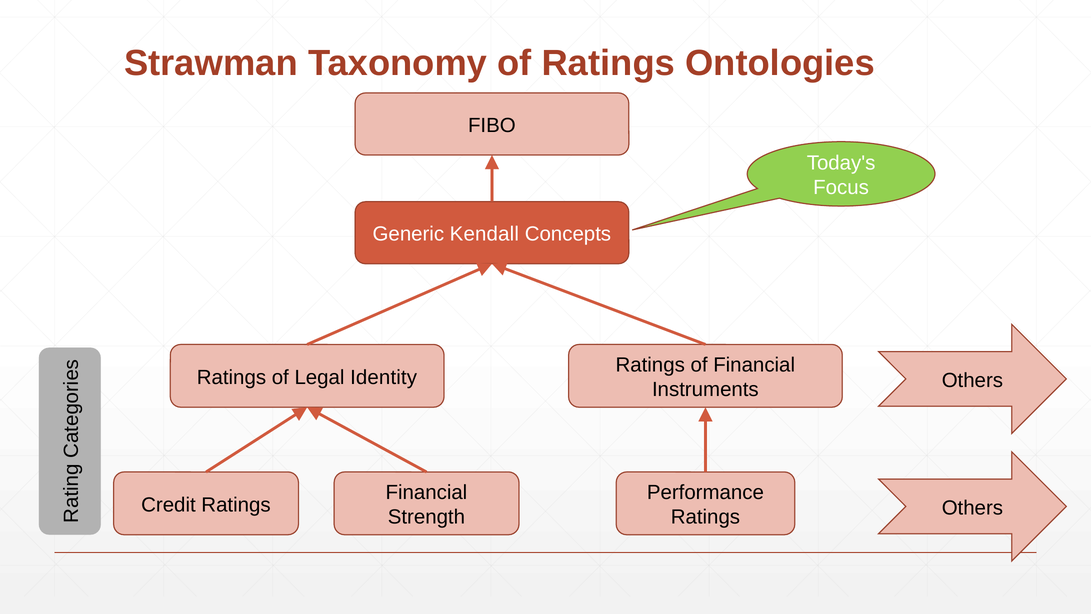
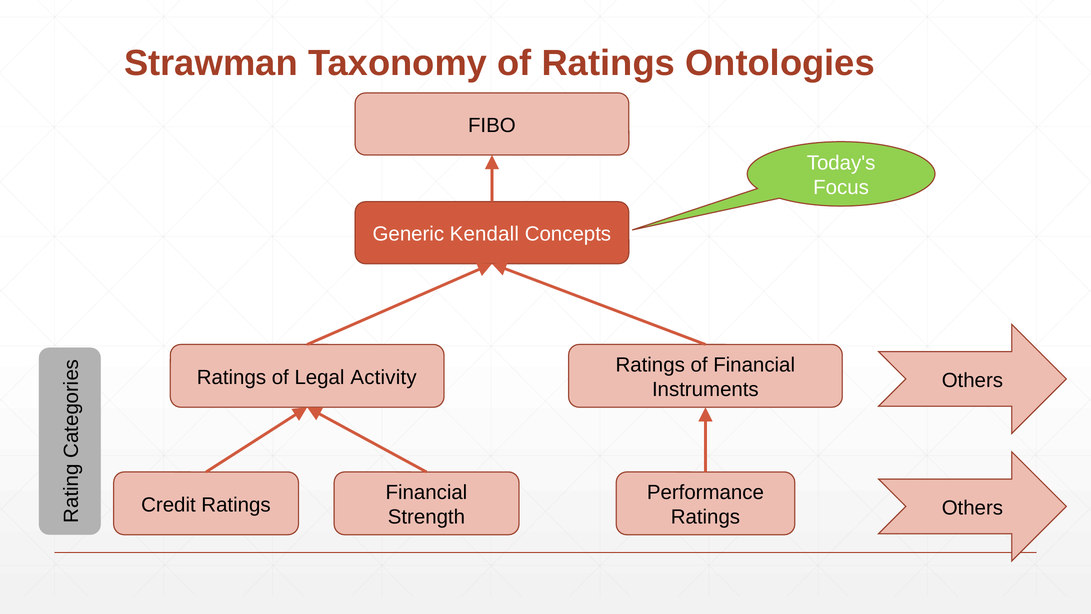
Identity: Identity -> Activity
